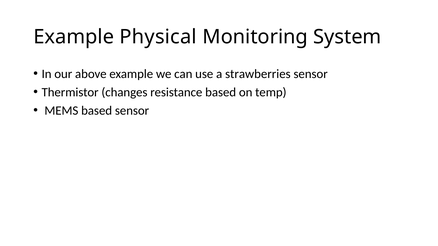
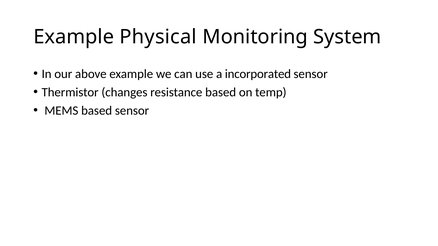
strawberries: strawberries -> incorporated
